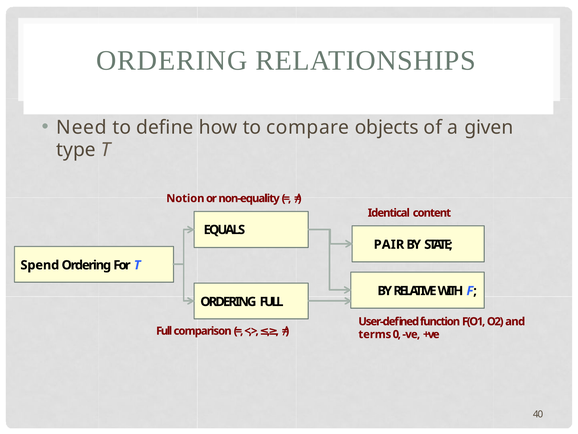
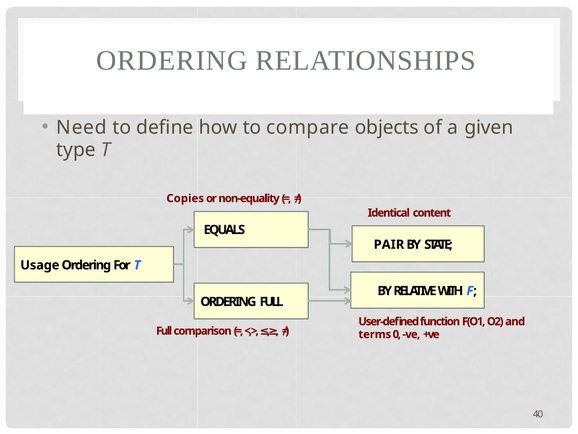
Notion: Notion -> Copies
Spend: Spend -> Usage
